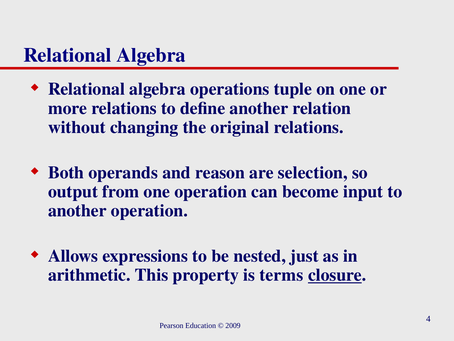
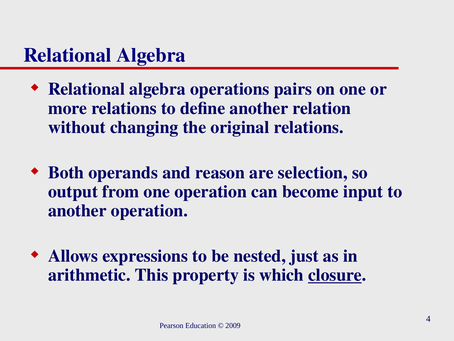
tuple: tuple -> pairs
terms: terms -> which
